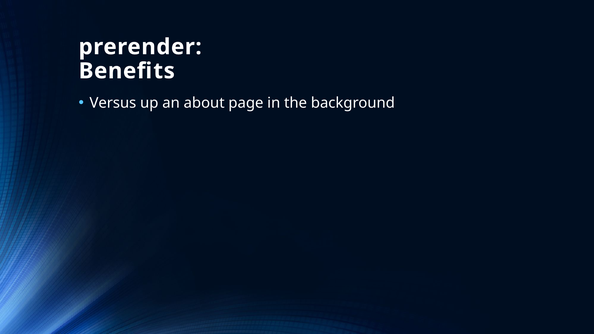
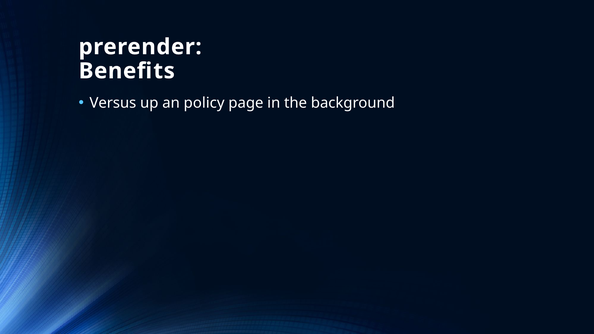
about: about -> policy
